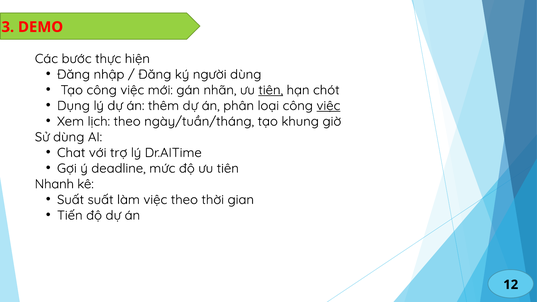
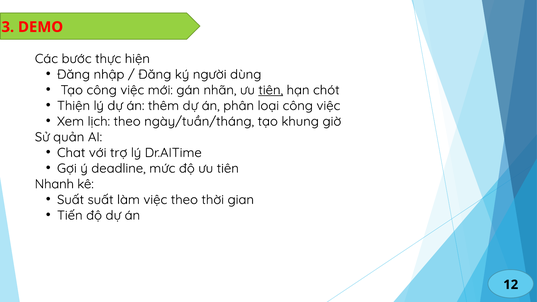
Dụng: Dụng -> Thiện
việc at (328, 106) underline: present -> none
Sử dùng: dùng -> quản
